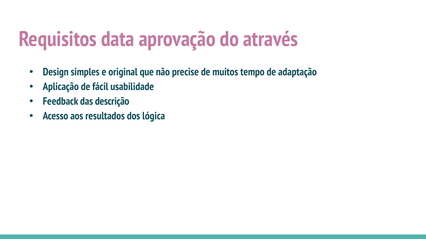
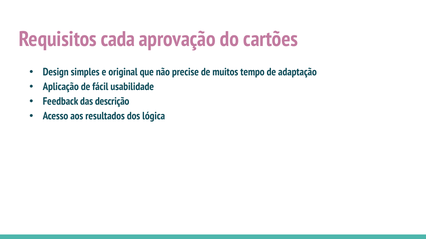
data: data -> cada
através: através -> cartões
